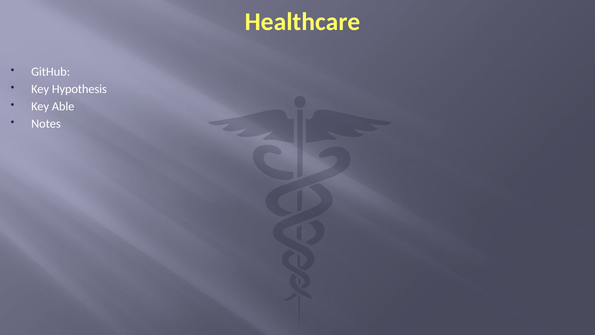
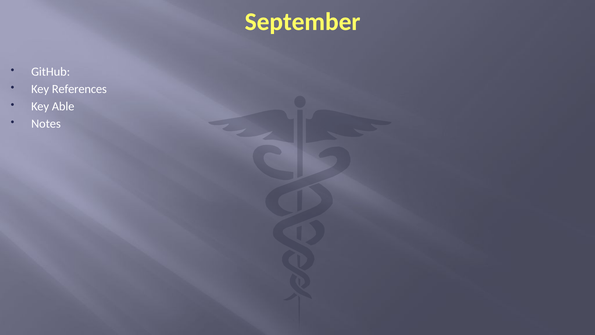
Healthcare: Healthcare -> September
Hypothesis: Hypothesis -> References
